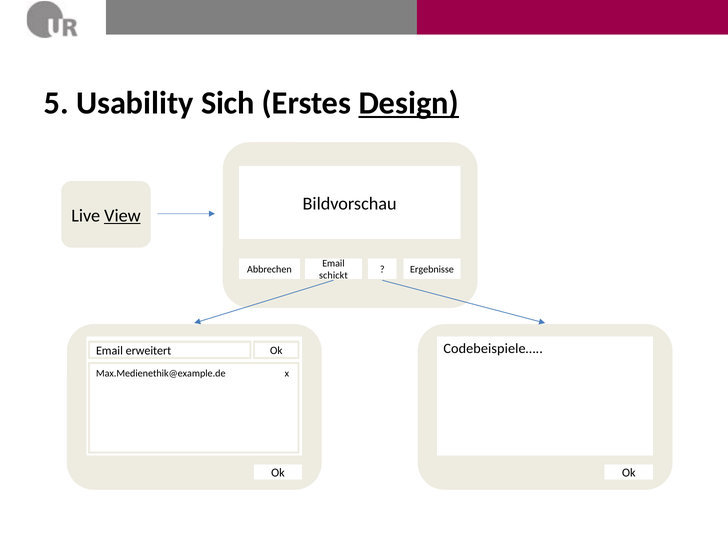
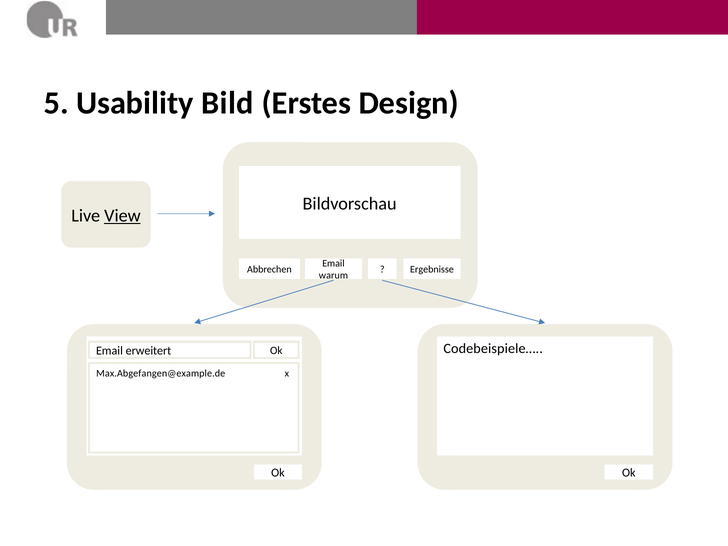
Sich: Sich -> Bild
Design underline: present -> none
schickt: schickt -> warum
Max.Medienethik@example.de: Max.Medienethik@example.de -> Max.Abgefangen@example.de
